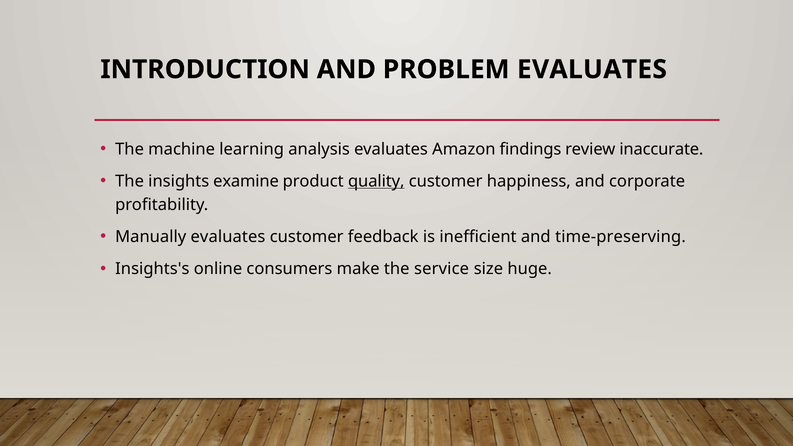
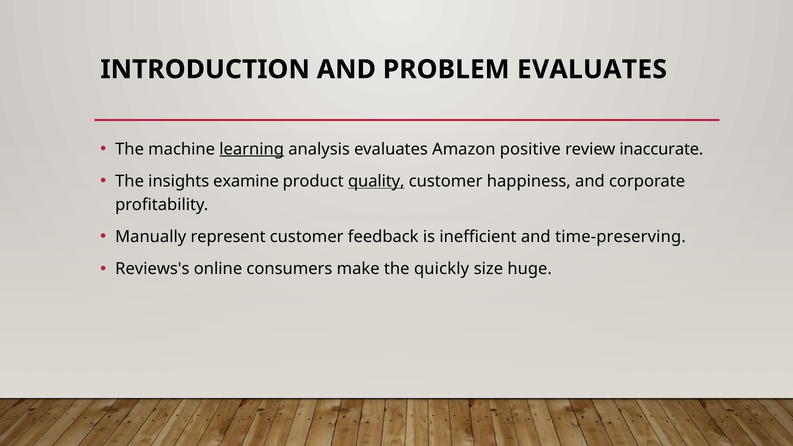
learning underline: none -> present
findings: findings -> positive
Manually evaluates: evaluates -> represent
Insights's: Insights's -> Reviews's
service: service -> quickly
